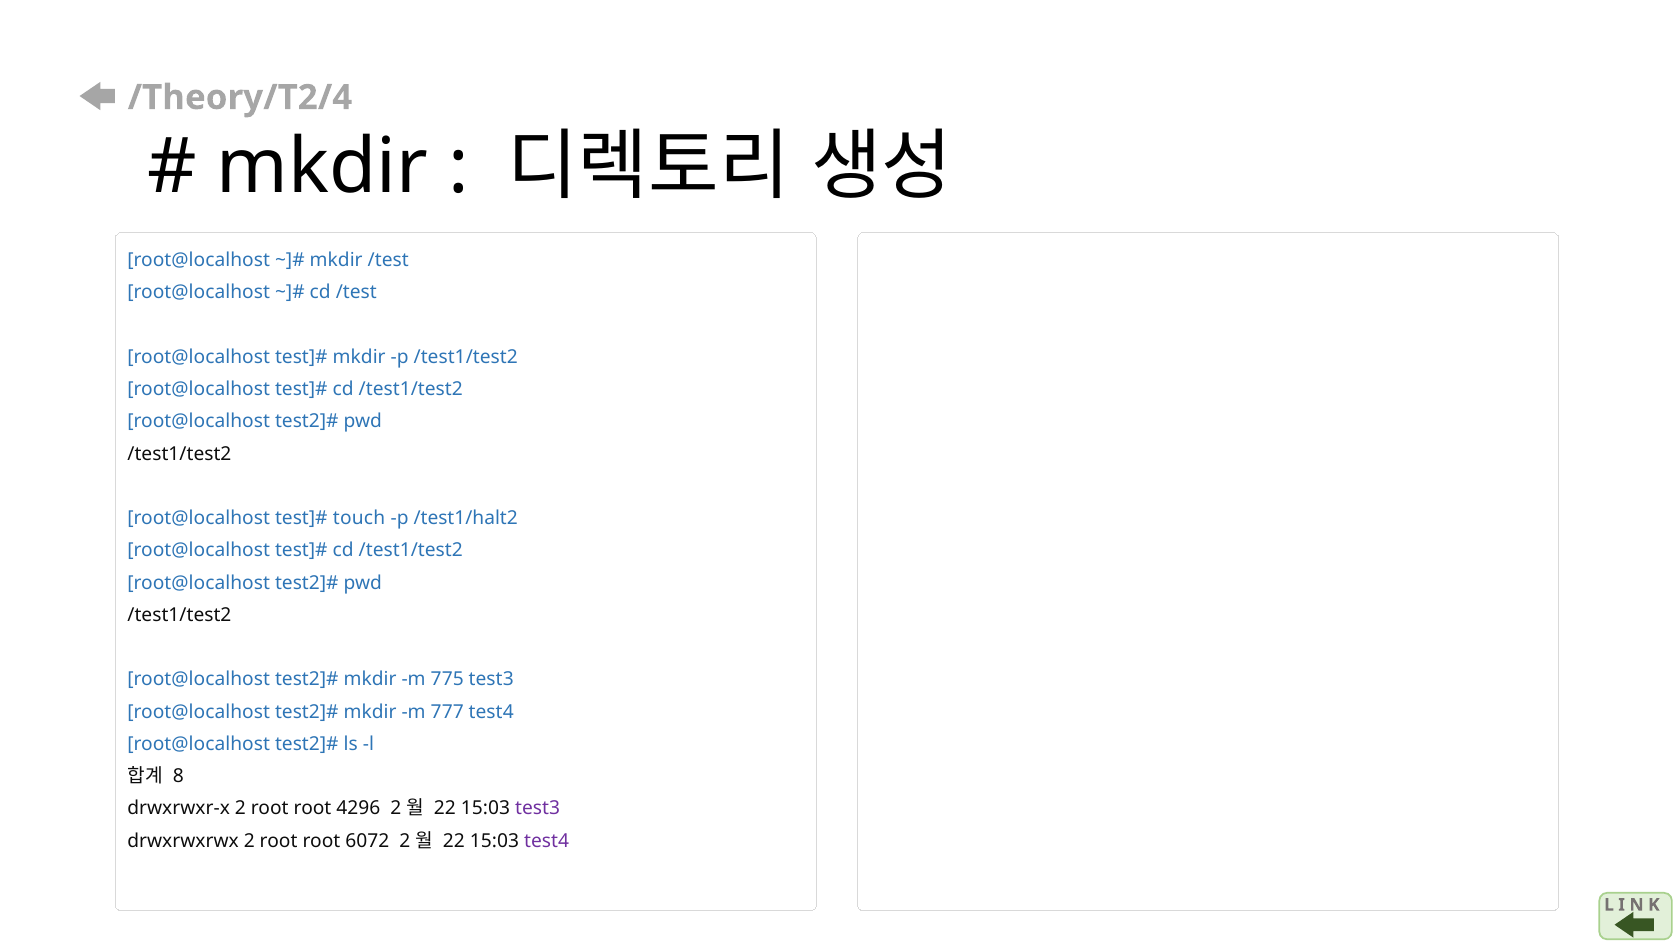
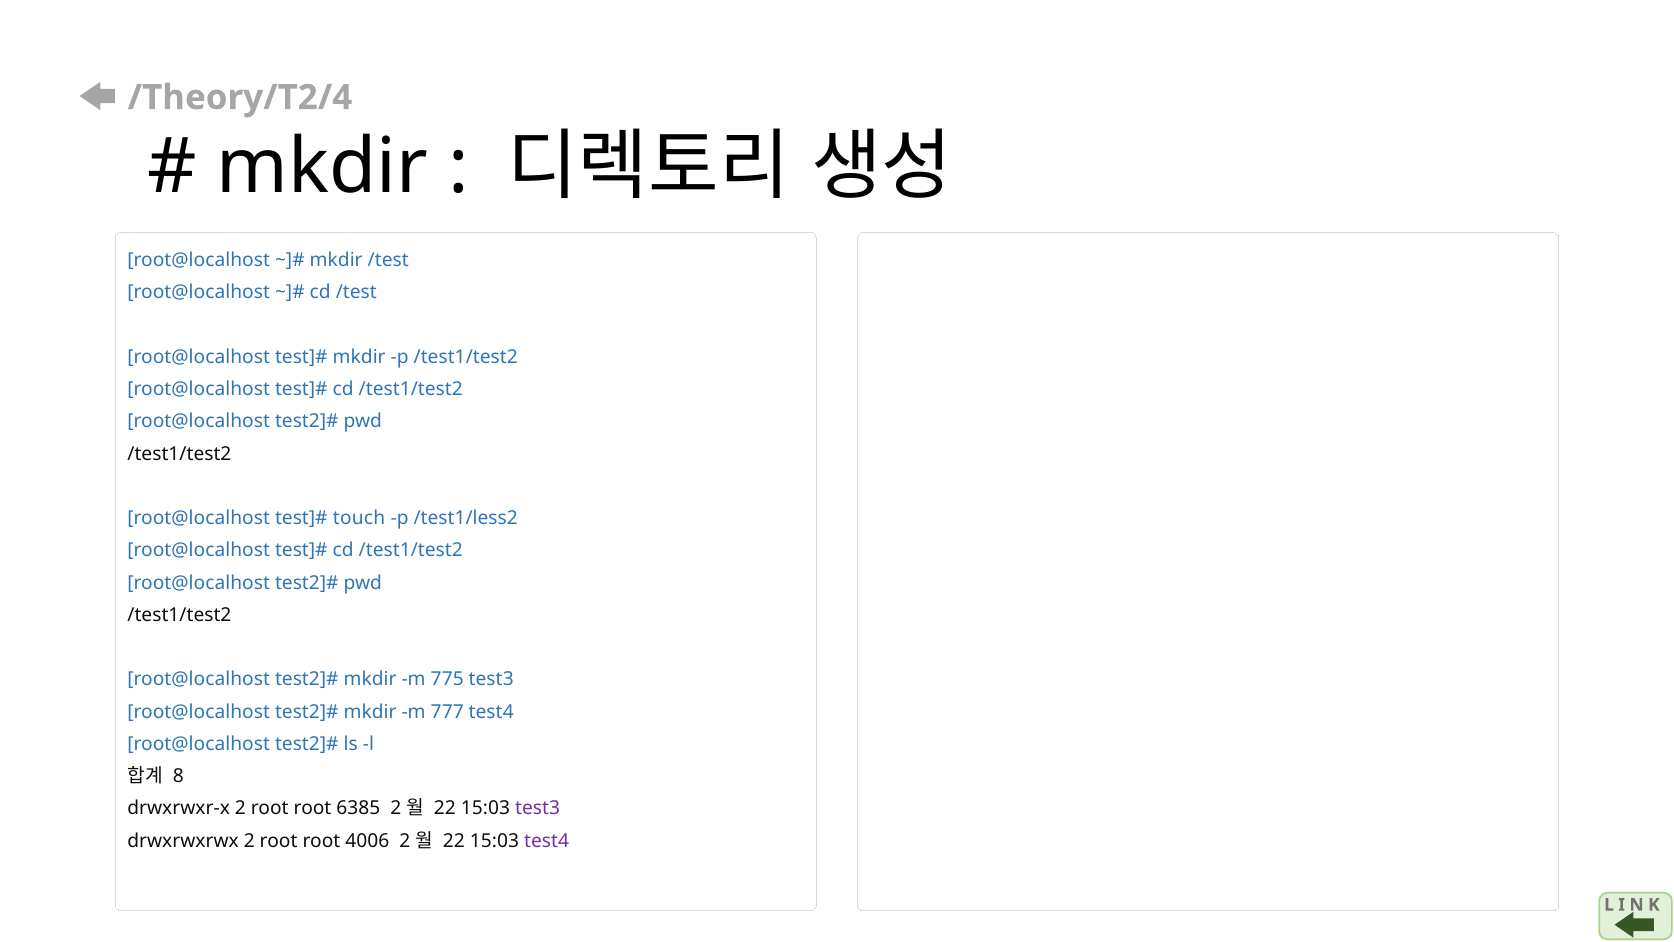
/test1/halt2: /test1/halt2 -> /test1/less2
4296: 4296 -> 6385
6072: 6072 -> 4006
